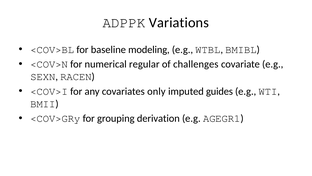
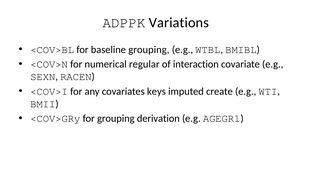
baseline modeling: modeling -> grouping
challenges: challenges -> interaction
only: only -> keys
guides: guides -> create
